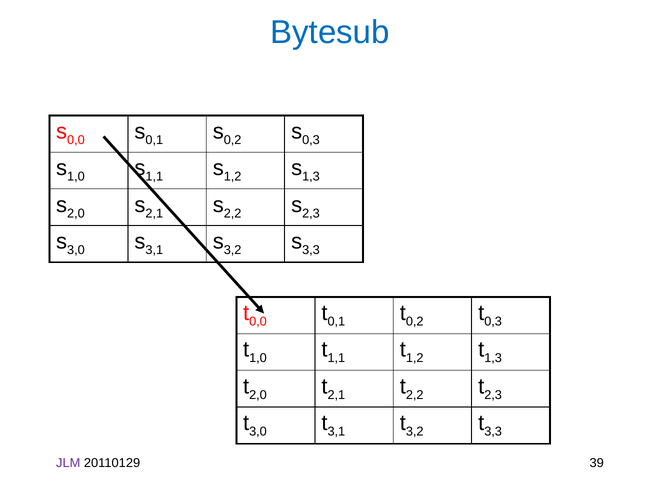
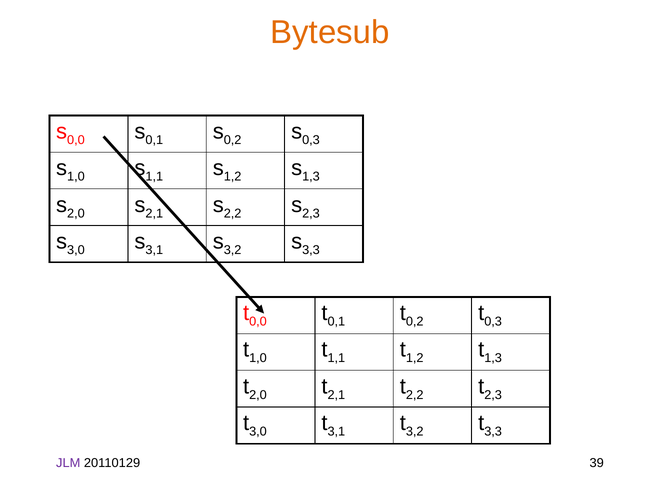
Bytesub colour: blue -> orange
